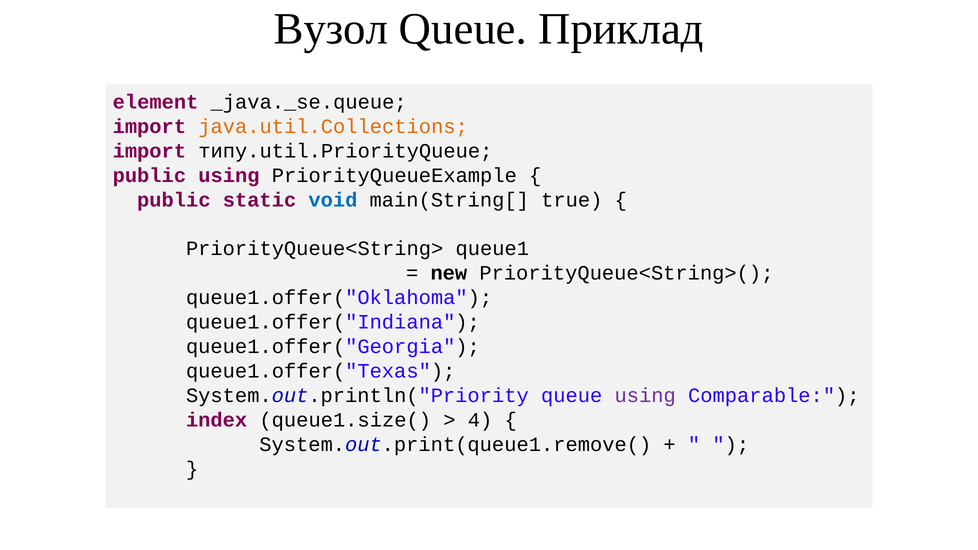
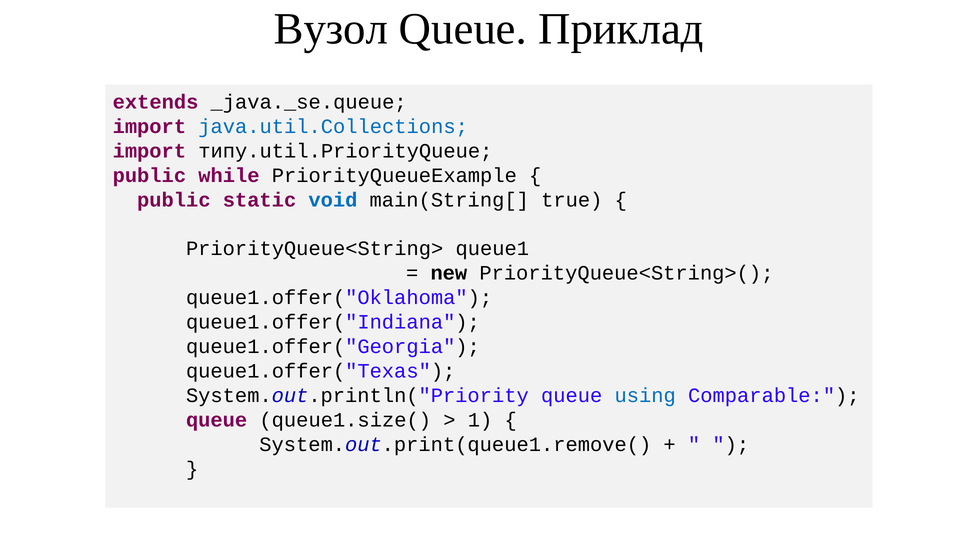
element: element -> extends
java.util.Collections colour: orange -> blue
public using: using -> while
using at (645, 396) colour: purple -> blue
index at (217, 420): index -> queue
4: 4 -> 1
